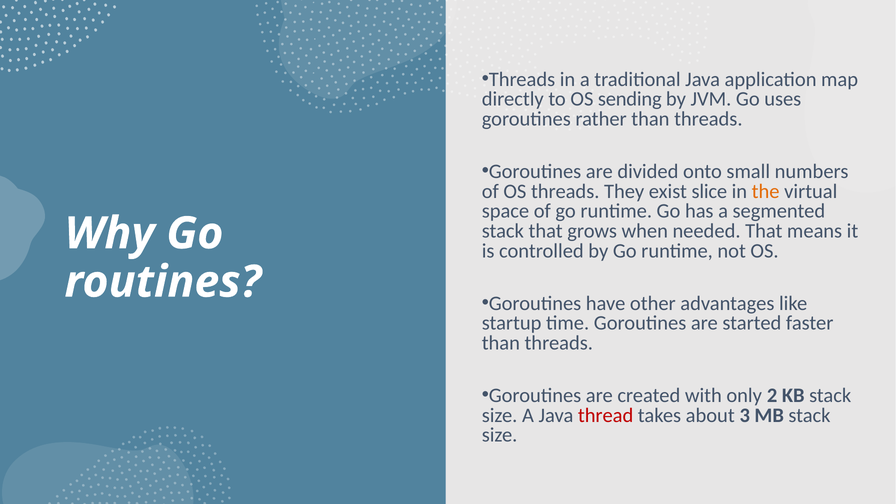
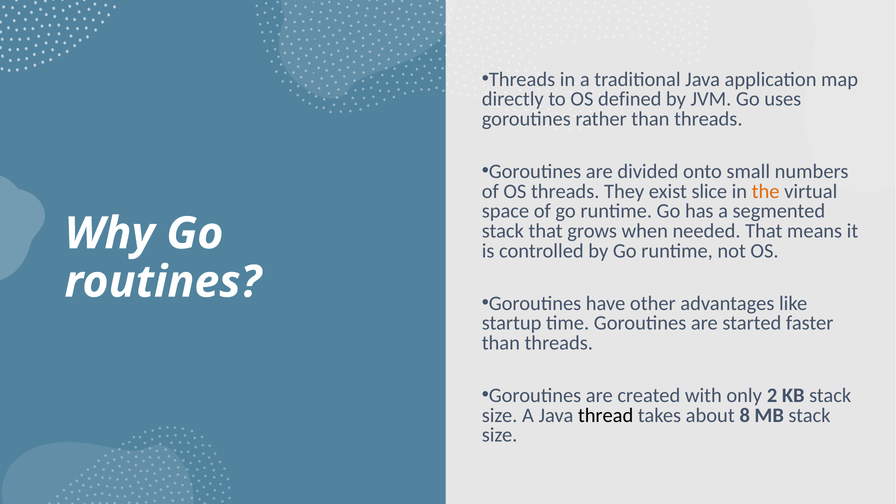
sending: sending -> defined
thread colour: red -> black
3: 3 -> 8
